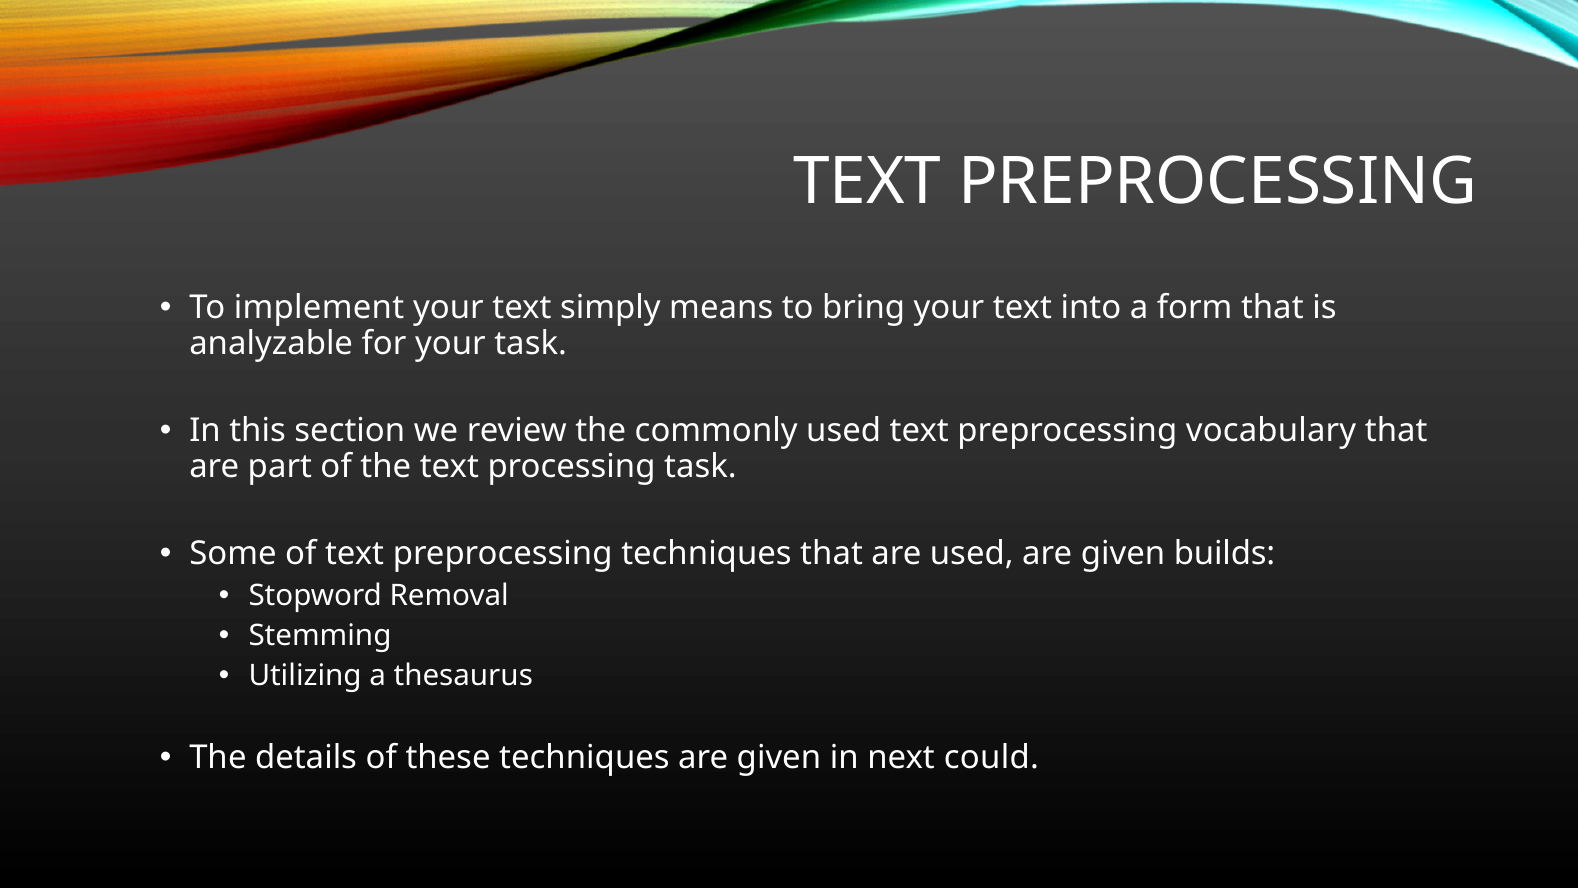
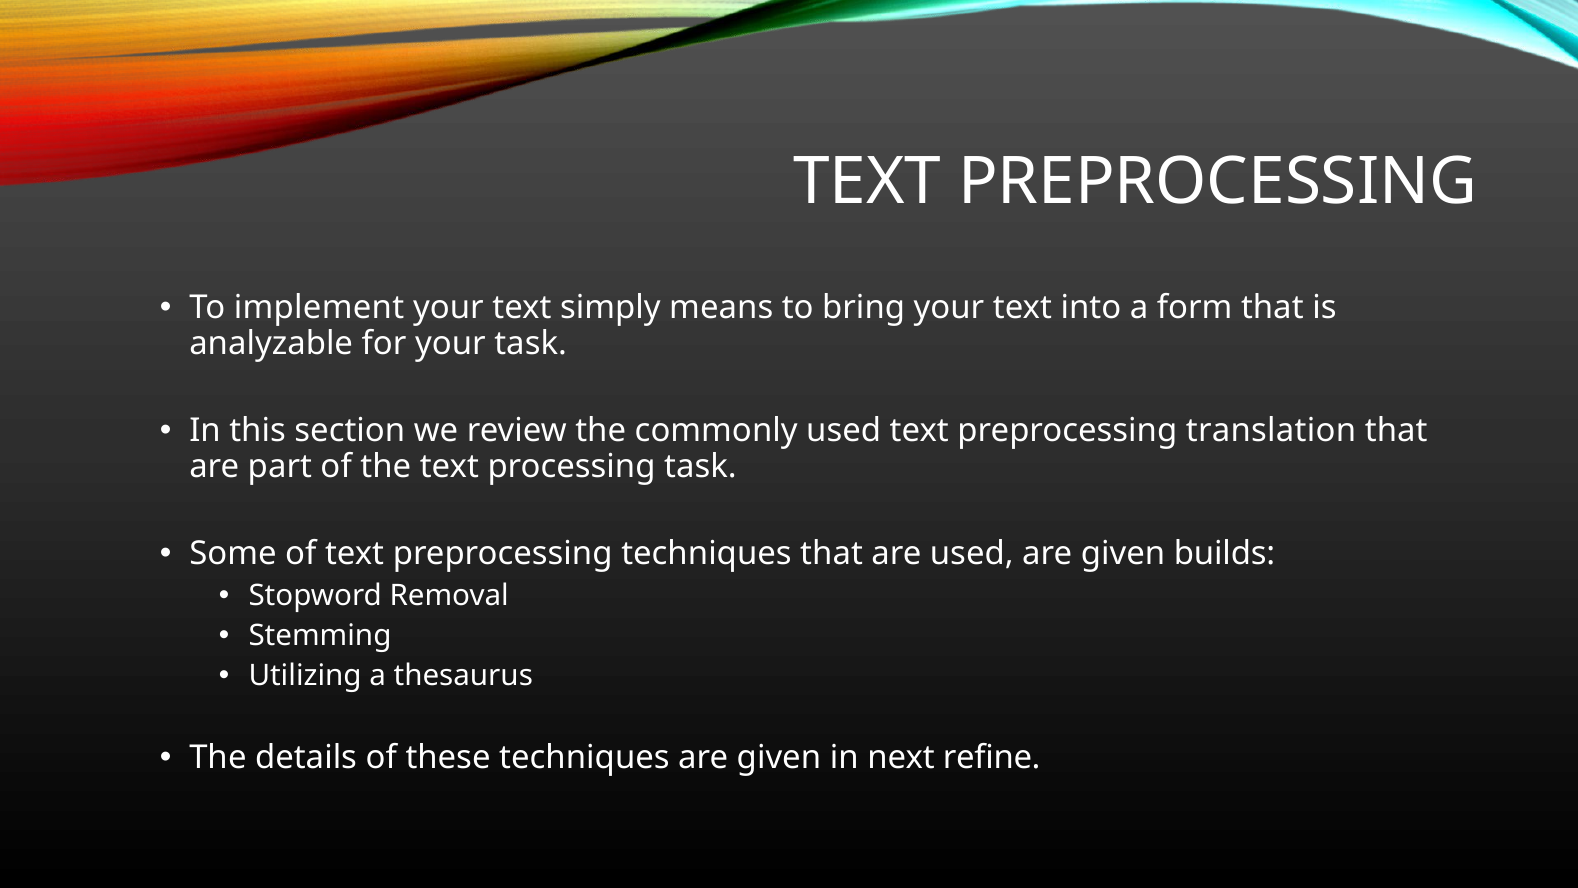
vocabulary: vocabulary -> translation
could: could -> refine
